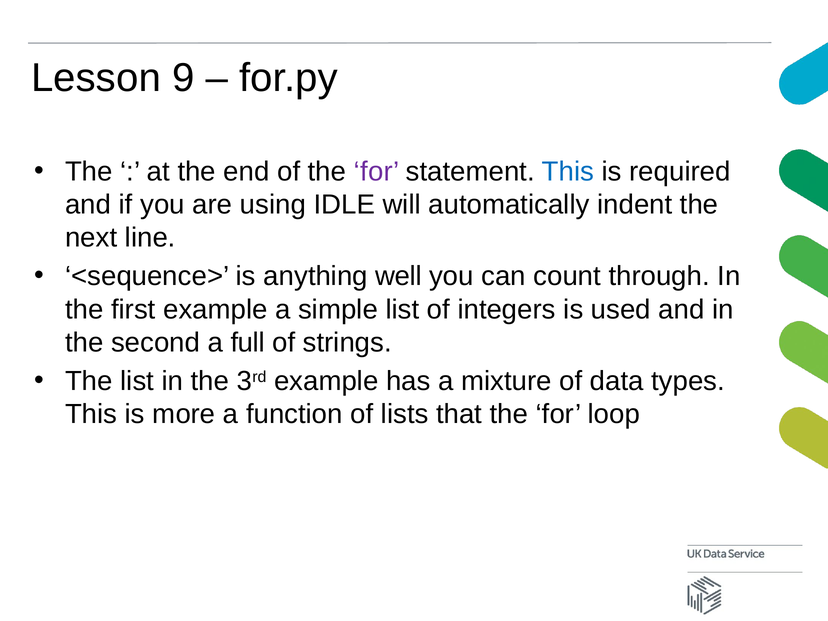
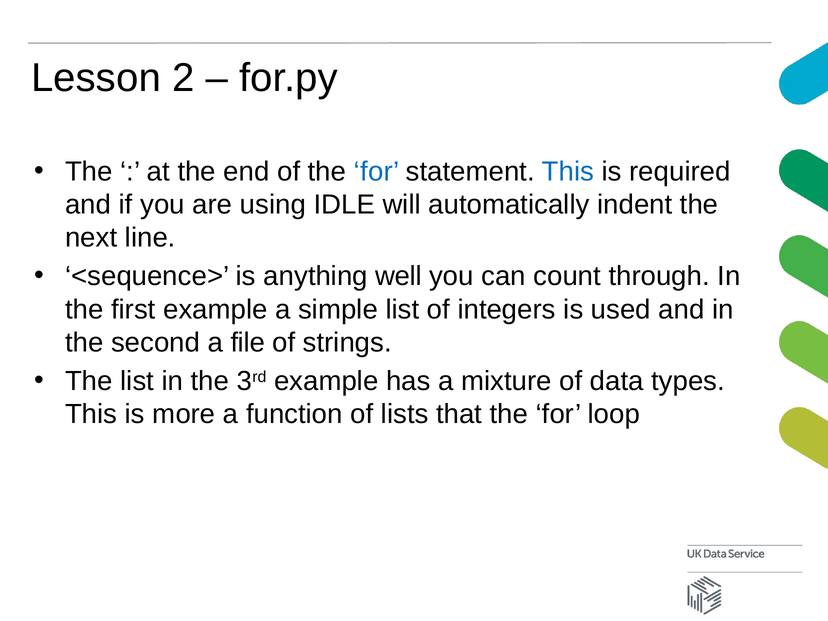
9: 9 -> 2
for at (376, 171) colour: purple -> blue
full: full -> file
